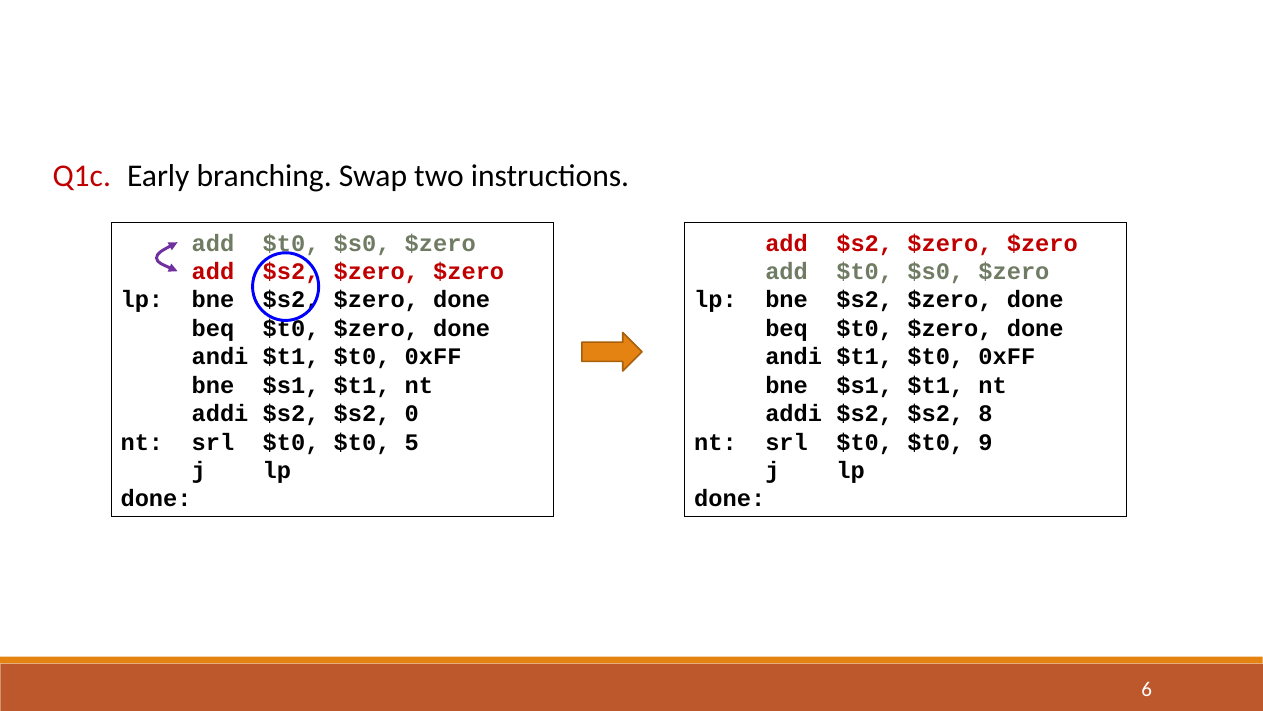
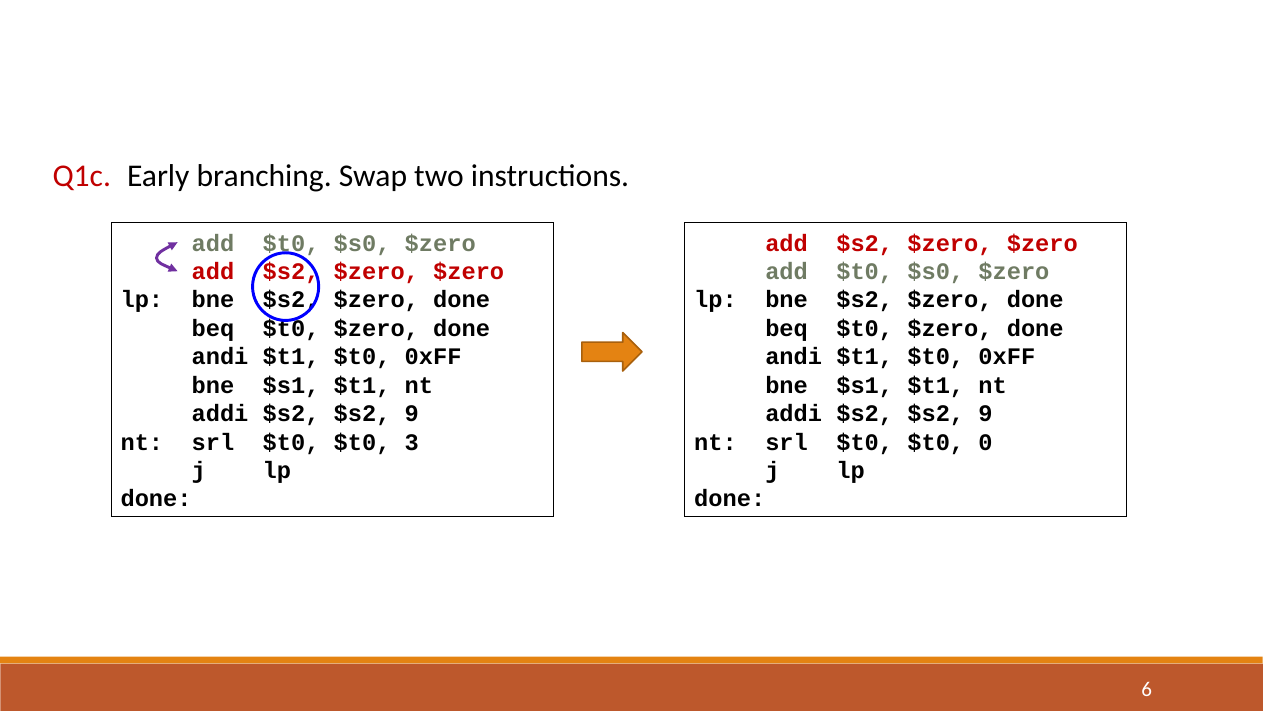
0 at (412, 414): 0 -> 9
8 at (985, 414): 8 -> 9
5: 5 -> 3
9: 9 -> 0
